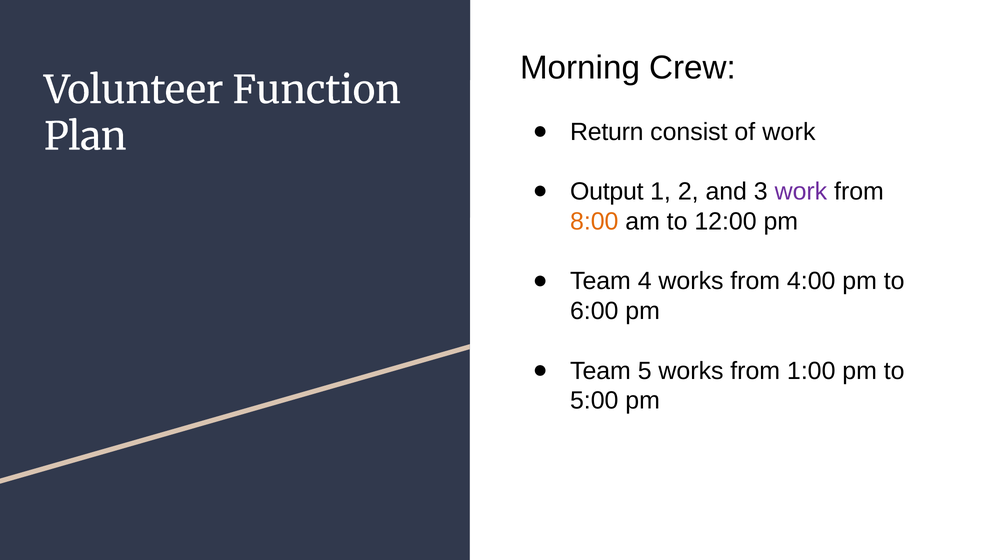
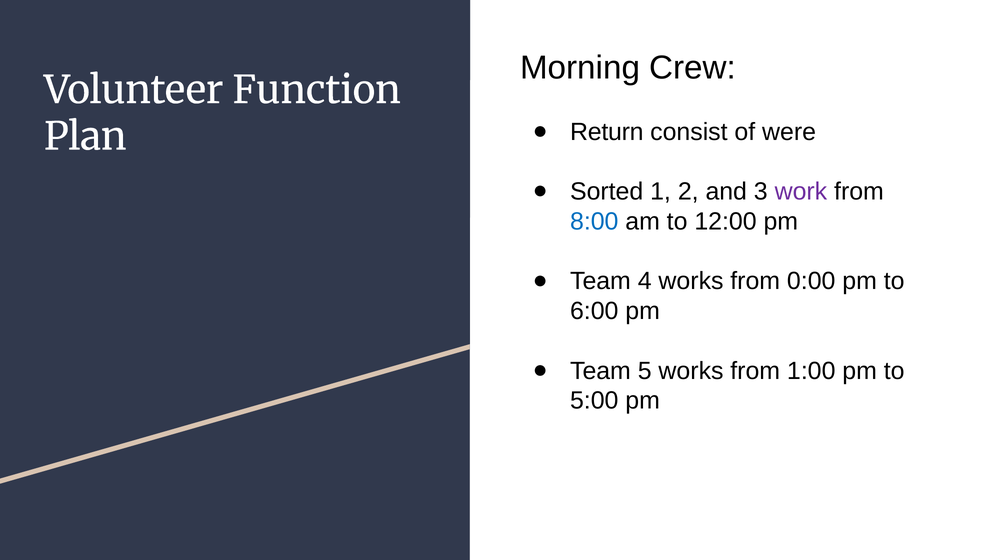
of work: work -> were
Output: Output -> Sorted
8:00 colour: orange -> blue
4:00: 4:00 -> 0:00
